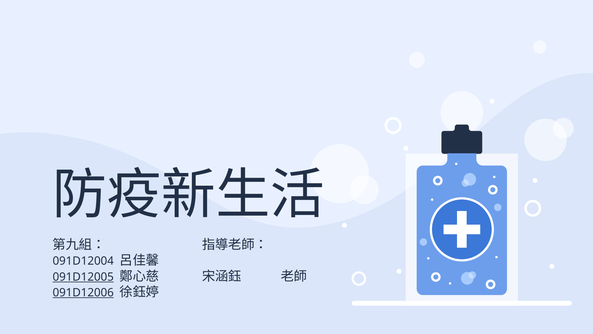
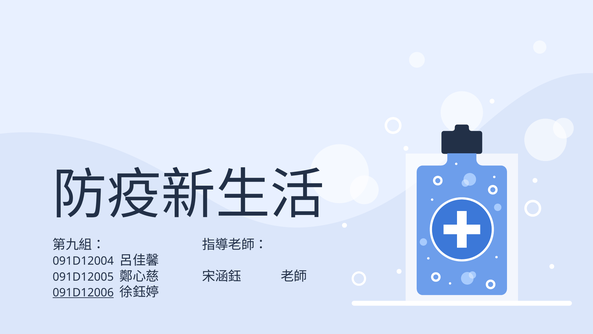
091D12005 underline: present -> none
